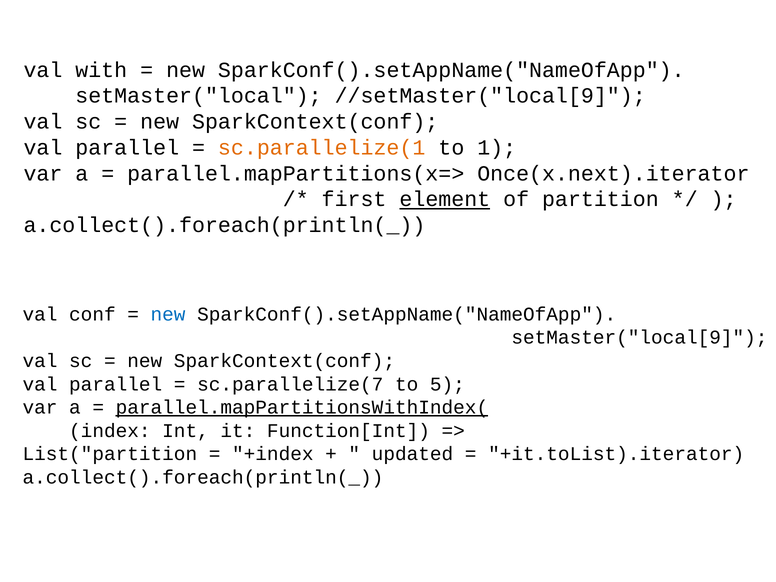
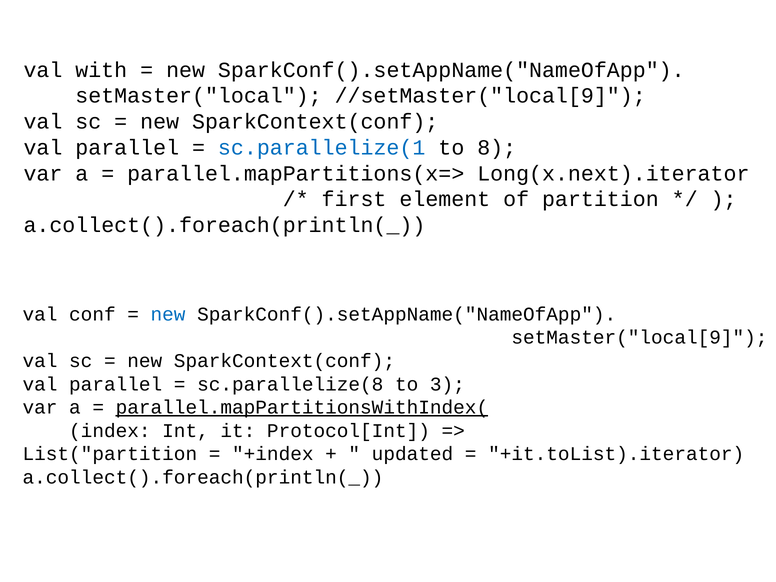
sc.parallelize(1 colour: orange -> blue
1: 1 -> 8
Once(x.next).iterator: Once(x.next).iterator -> Long(x.next).iterator
element underline: present -> none
sc.parallelize(7: sc.parallelize(7 -> sc.parallelize(8
5: 5 -> 3
Function[Int: Function[Int -> Protocol[Int
